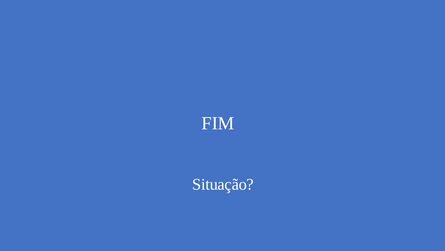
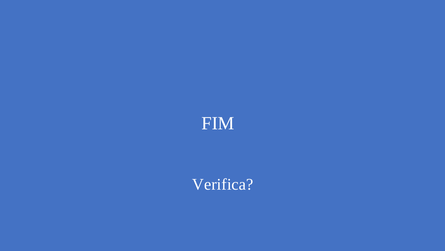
Situação: Situação -> Verifica
